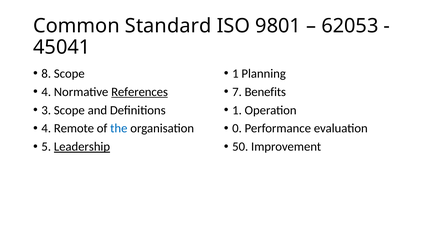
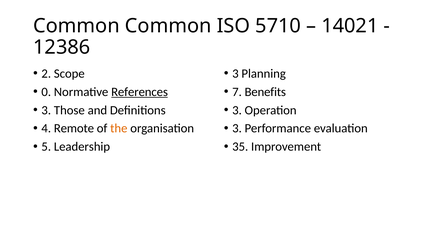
Common Standard: Standard -> Common
9801: 9801 -> 5710
62053: 62053 -> 14021
45041: 45041 -> 12386
8: 8 -> 2
1 at (235, 74): 1 -> 3
4 at (46, 92): 4 -> 0
3 Scope: Scope -> Those
1 at (237, 110): 1 -> 3
the colour: blue -> orange
0 at (237, 129): 0 -> 3
Leadership underline: present -> none
50: 50 -> 35
